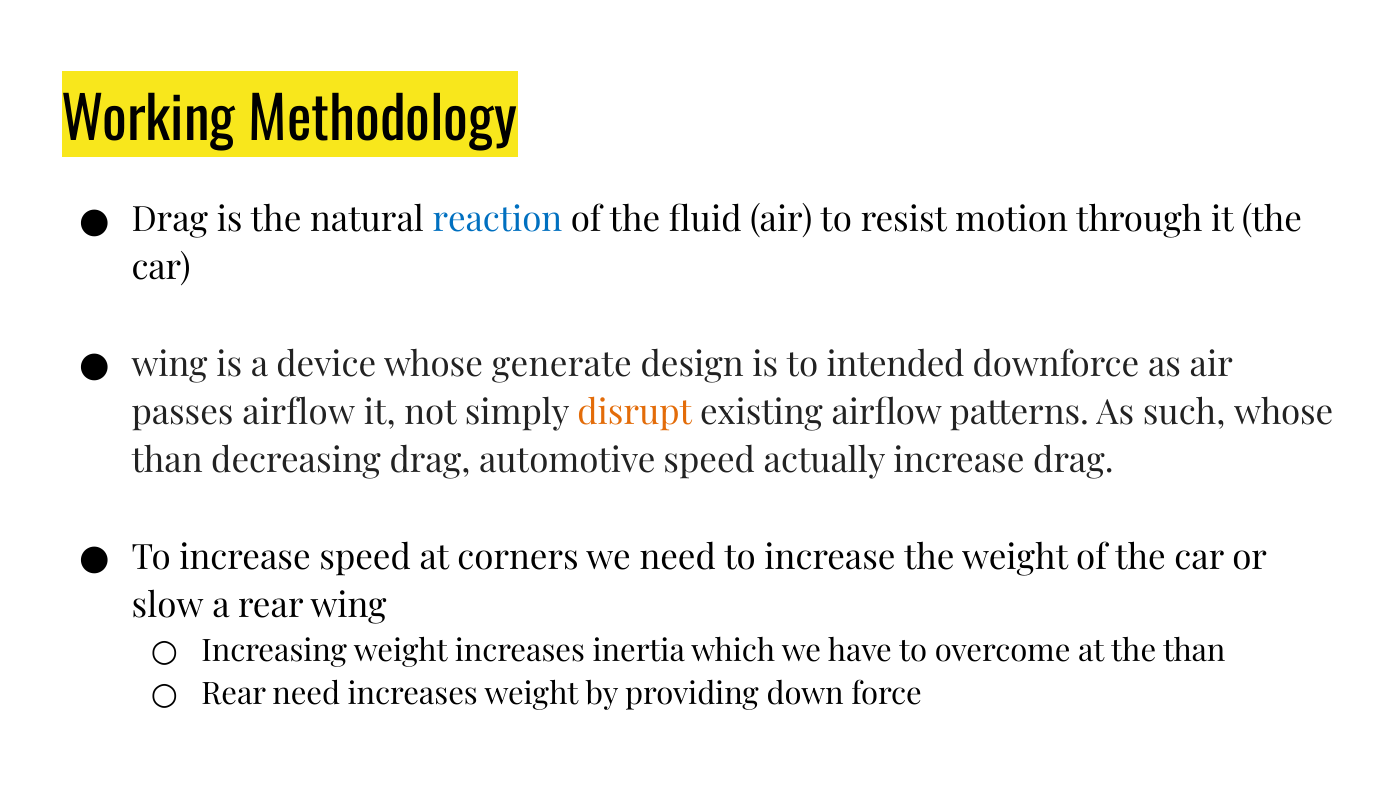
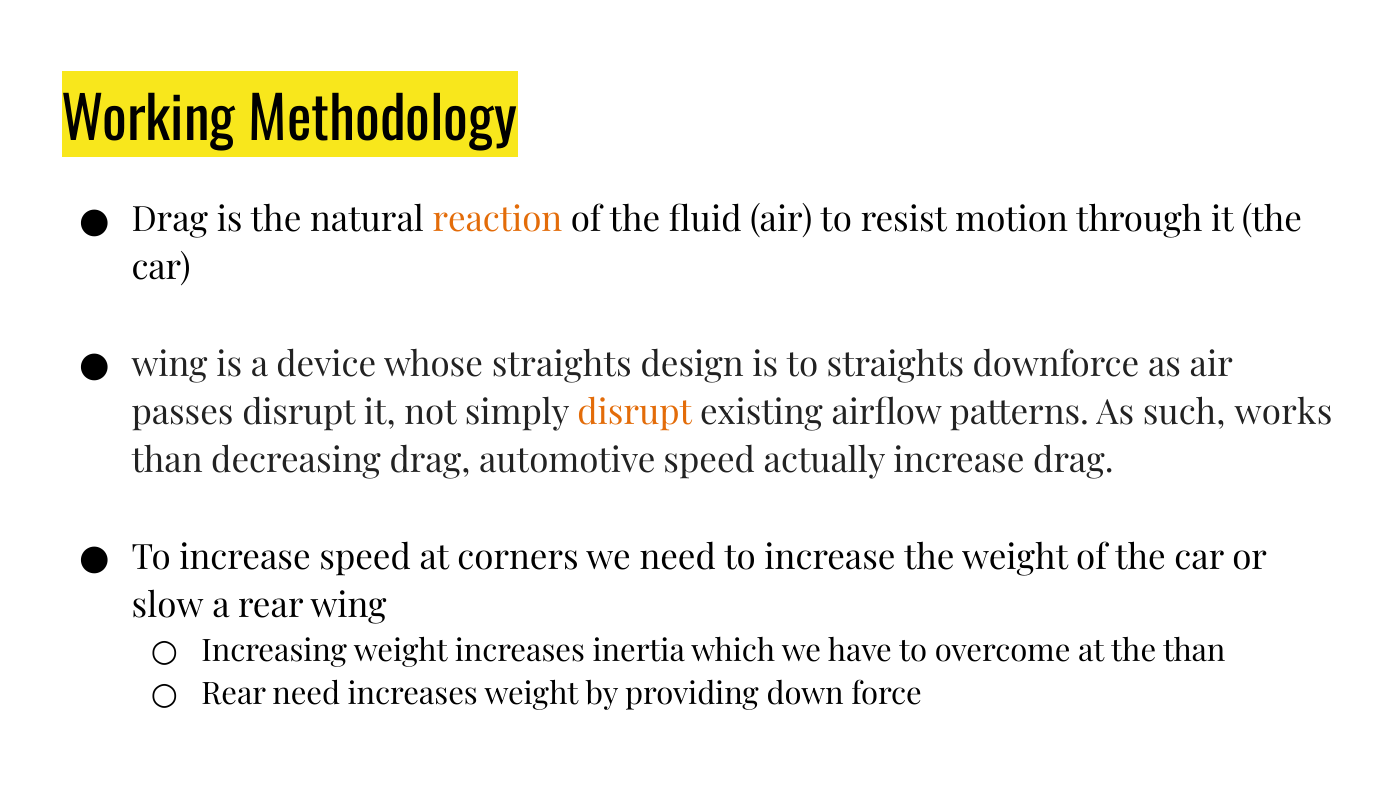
reaction colour: blue -> orange
whose generate: generate -> straights
to intended: intended -> straights
passes airflow: airflow -> disrupt
such whose: whose -> works
